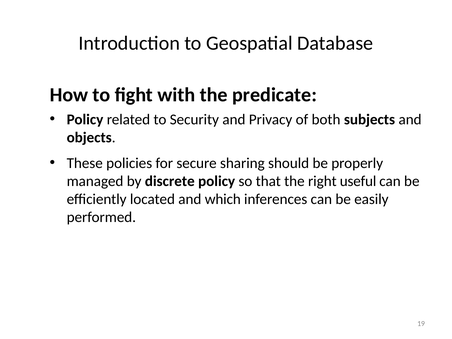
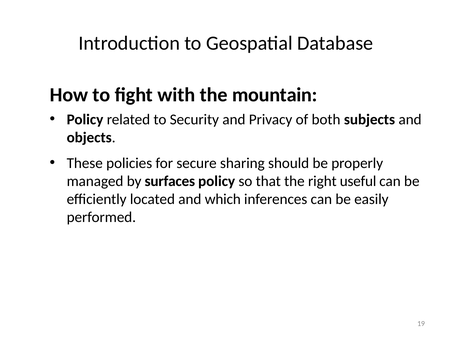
predicate: predicate -> mountain
discrete: discrete -> surfaces
